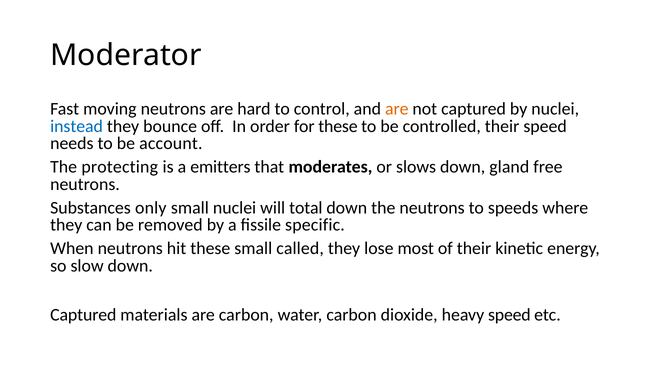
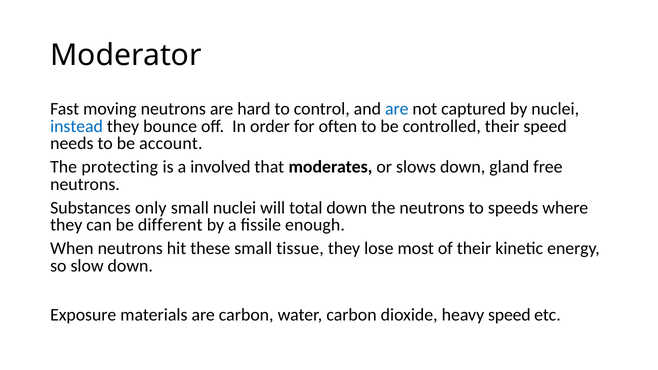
are at (397, 109) colour: orange -> blue
for these: these -> often
emitters: emitters -> involved
removed: removed -> different
specific: specific -> enough
called: called -> tissue
Captured at (83, 315): Captured -> Exposure
